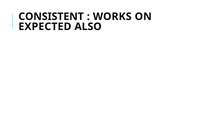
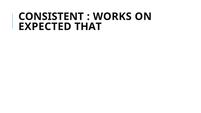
ALSO: ALSO -> THAT
